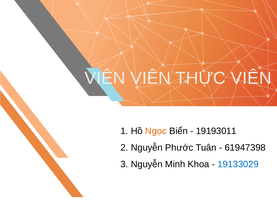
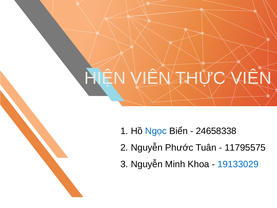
VIÊN at (105, 78): VIÊN -> HIỆN
Ngọc colour: orange -> blue
19193011: 19193011 -> 24658338
61947398: 61947398 -> 11795575
